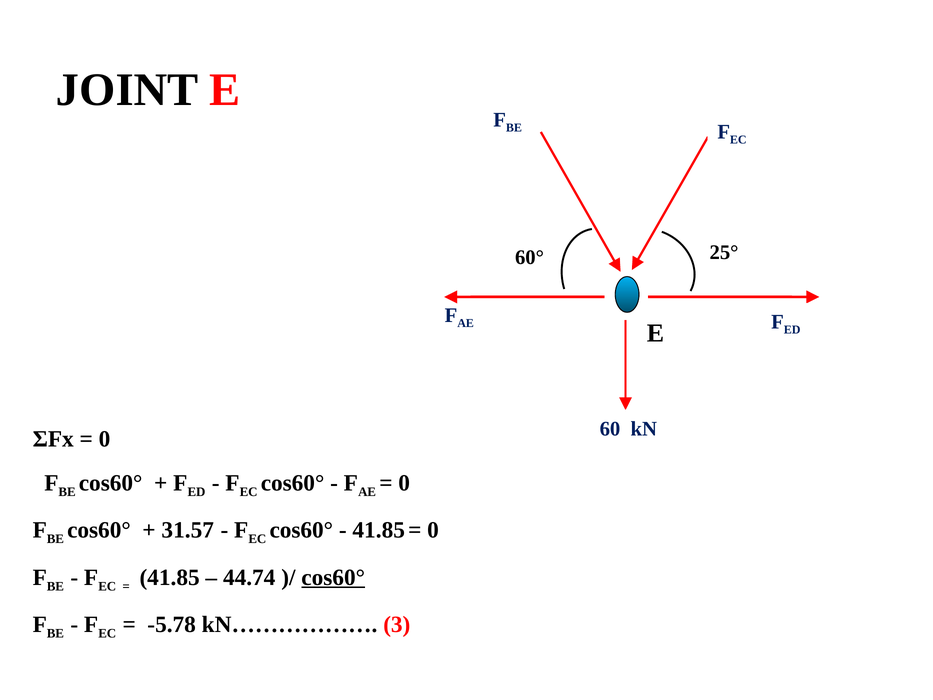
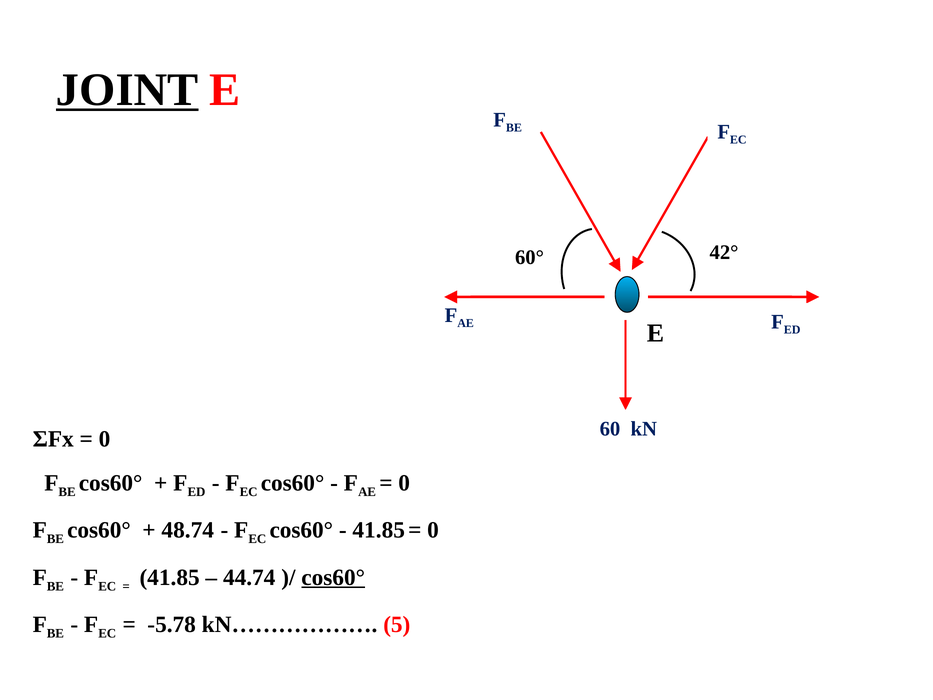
JOINT underline: none -> present
25°: 25° -> 42°
31.57: 31.57 -> 48.74
3: 3 -> 5
